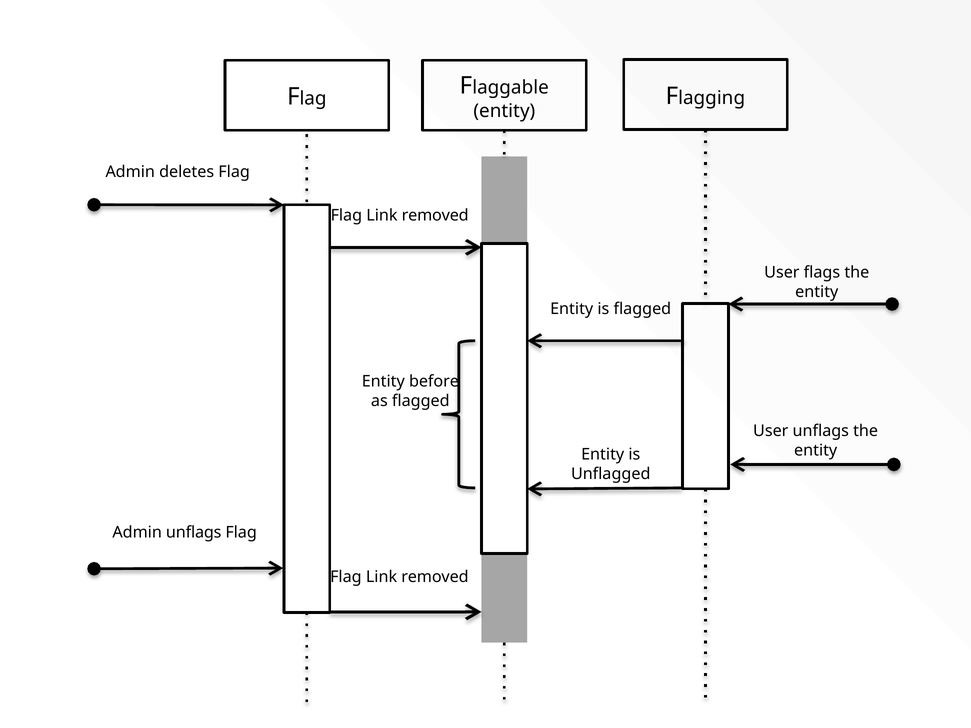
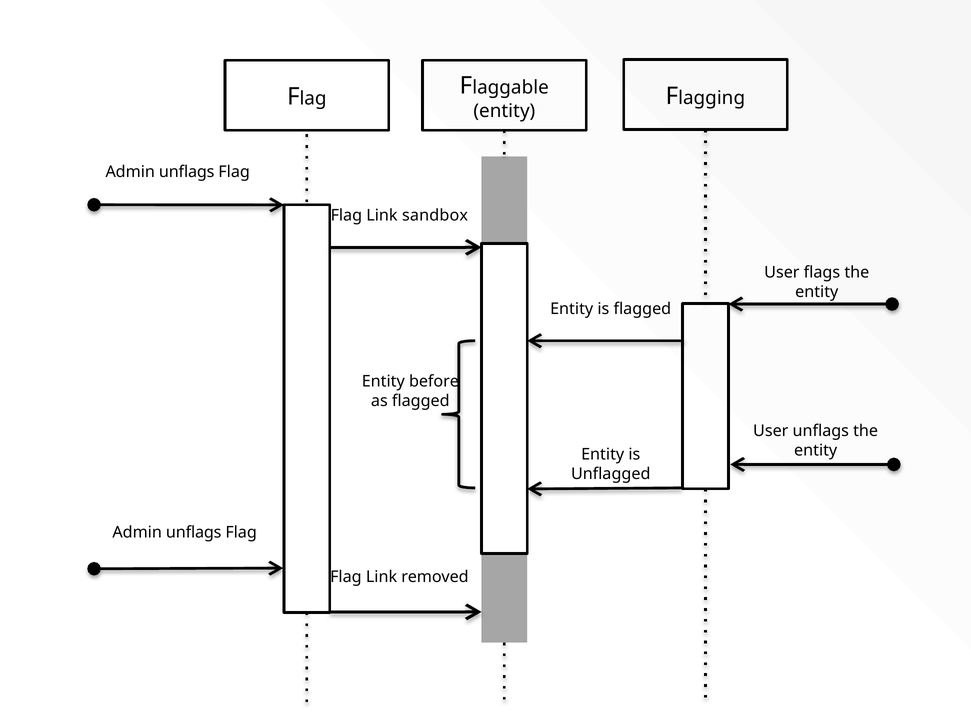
deletes at (187, 172): deletes -> unflags
removed at (435, 215): removed -> sandbox
